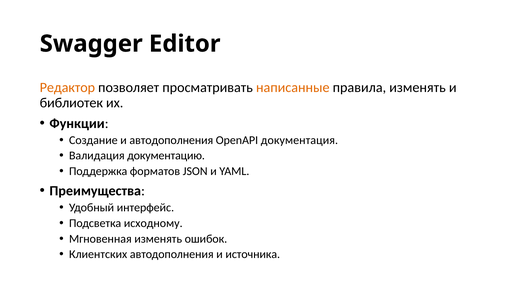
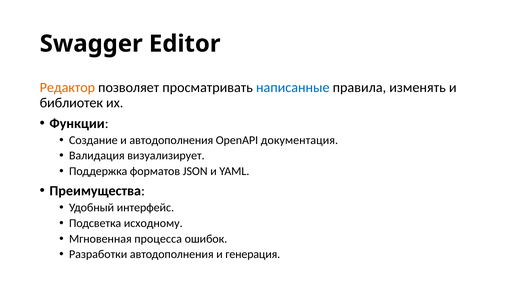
написанные colour: orange -> blue
документацию: документацию -> визуализирует
Мгновенная изменять: изменять -> процесса
Клиентских: Клиентских -> Разработки
источника: источника -> генерация
